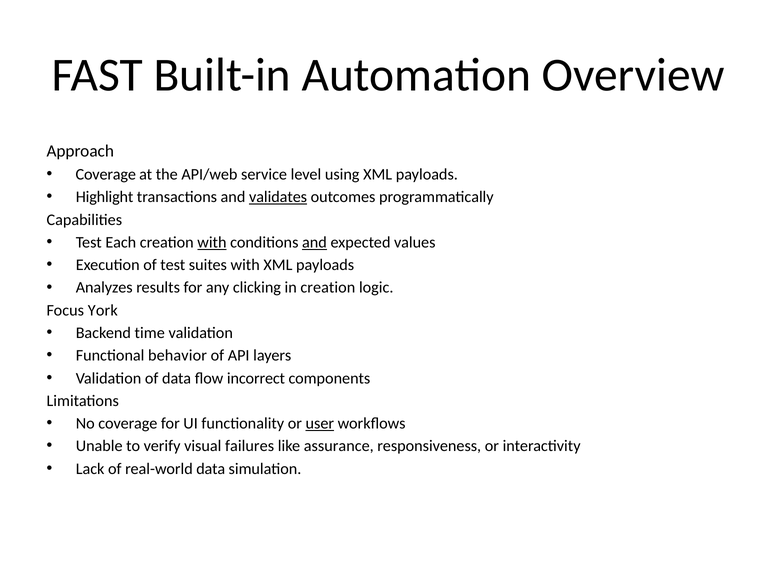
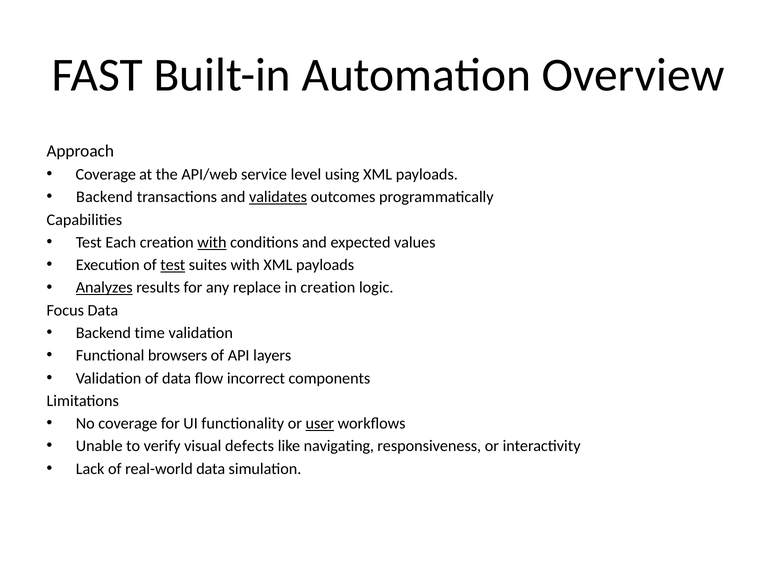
Highlight at (105, 197): Highlight -> Backend
and at (314, 243) underline: present -> none
test at (173, 265) underline: none -> present
Analyzes underline: none -> present
clicking: clicking -> replace
Focus York: York -> Data
behavior: behavior -> browsers
failures: failures -> defects
assurance: assurance -> navigating
